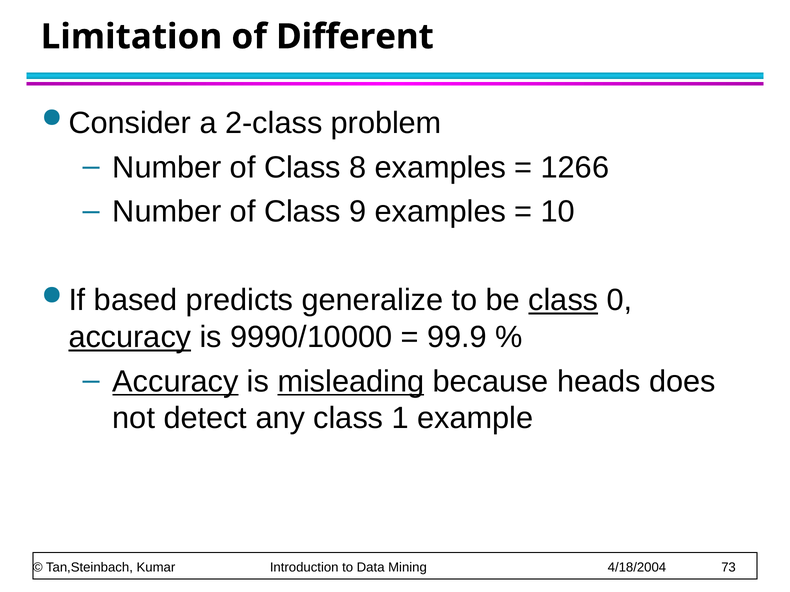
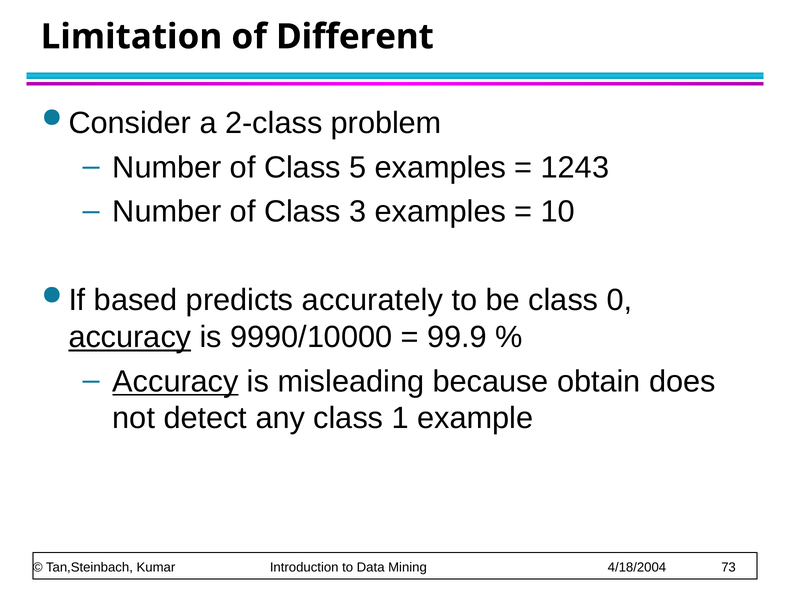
8: 8 -> 5
1266: 1266 -> 1243
9: 9 -> 3
generalize: generalize -> accurately
class at (563, 301) underline: present -> none
misleading underline: present -> none
heads: heads -> obtain
